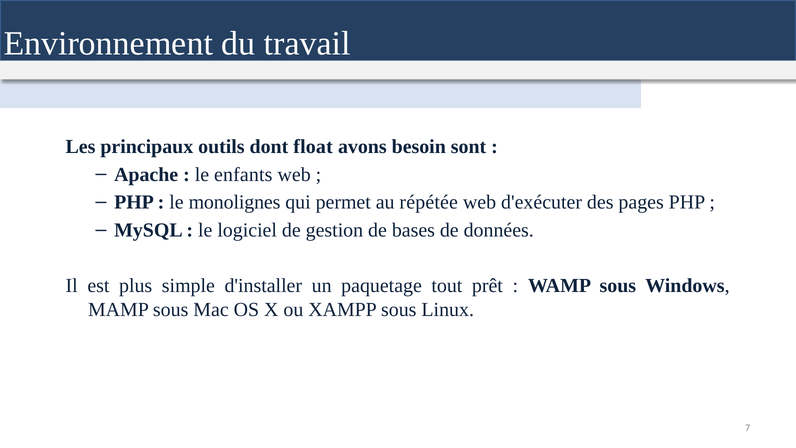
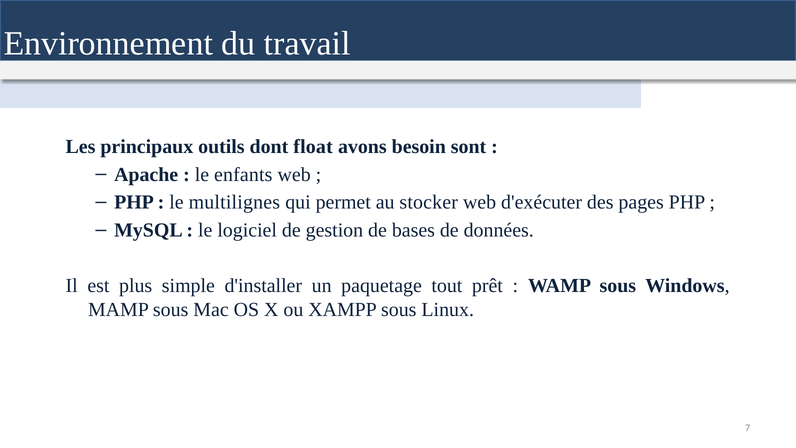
monolignes: monolignes -> multilignes
répétée: répétée -> stocker
